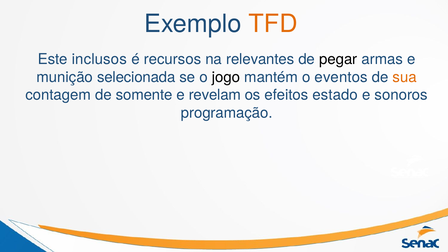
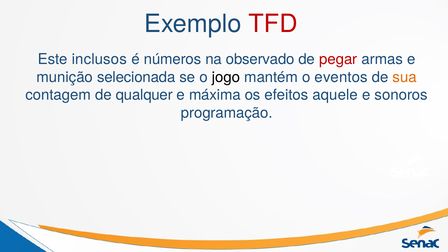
TFD colour: orange -> red
recursos: recursos -> números
relevantes: relevantes -> observado
pegar colour: black -> red
somente: somente -> qualquer
revelam: revelam -> máxima
estado: estado -> aquele
